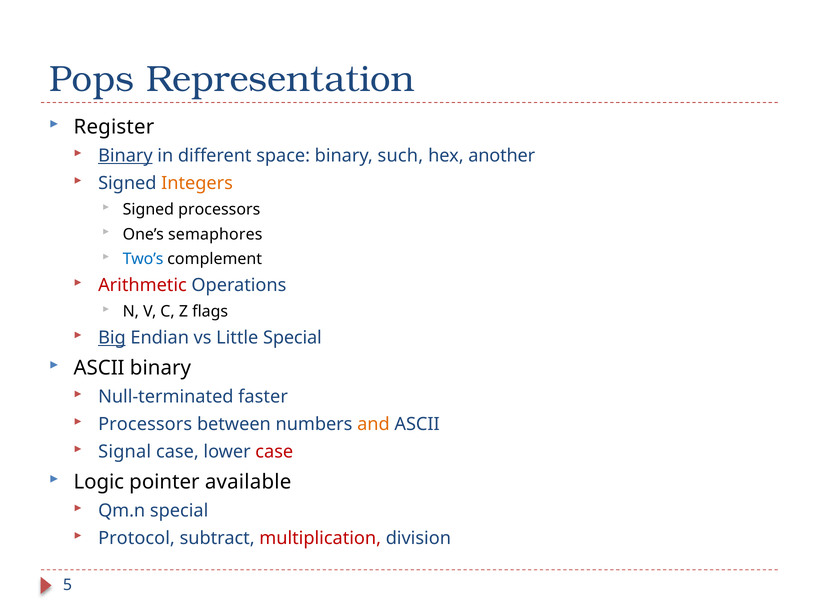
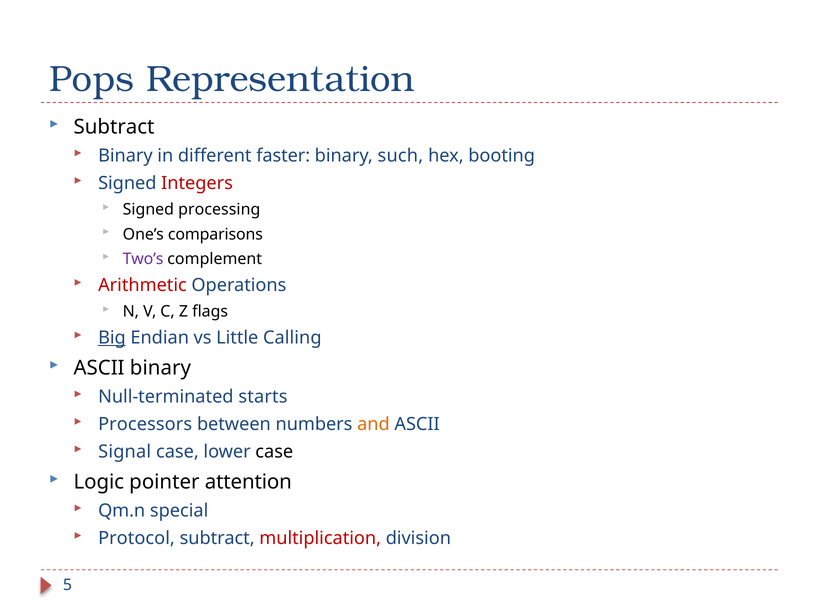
Register at (114, 127): Register -> Subtract
Binary at (125, 156) underline: present -> none
space: space -> faster
another: another -> booting
Integers colour: orange -> red
Signed processors: processors -> processing
semaphores: semaphores -> comparisons
Two’s colour: blue -> purple
Little Special: Special -> Calling
faster: faster -> starts
case at (274, 451) colour: red -> black
available: available -> attention
